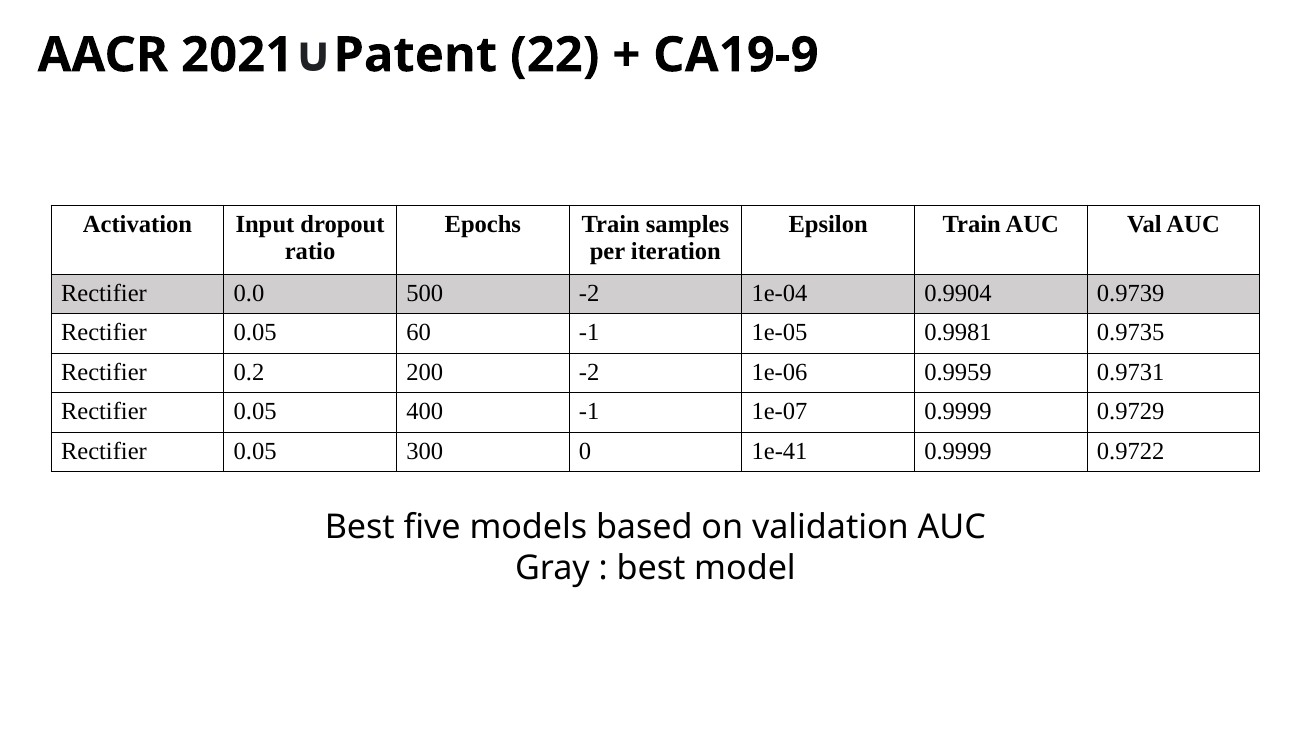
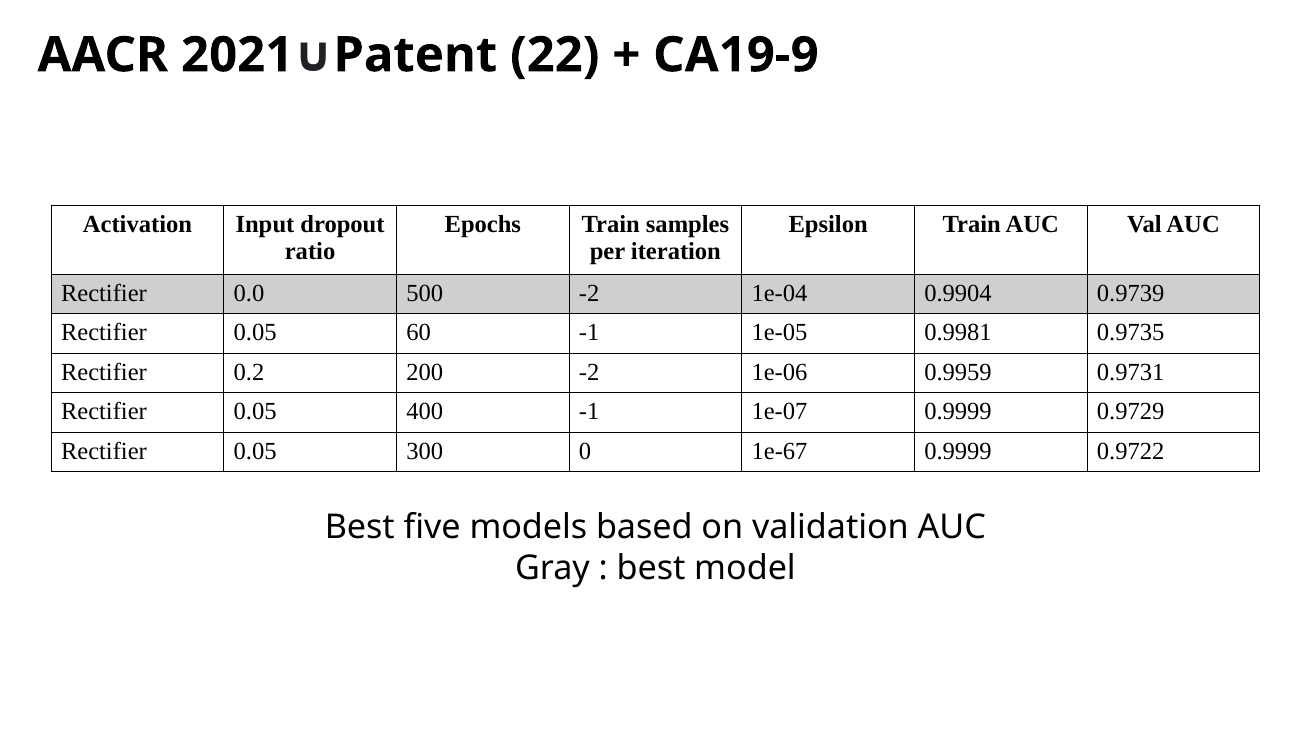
1e-41: 1e-41 -> 1e-67
